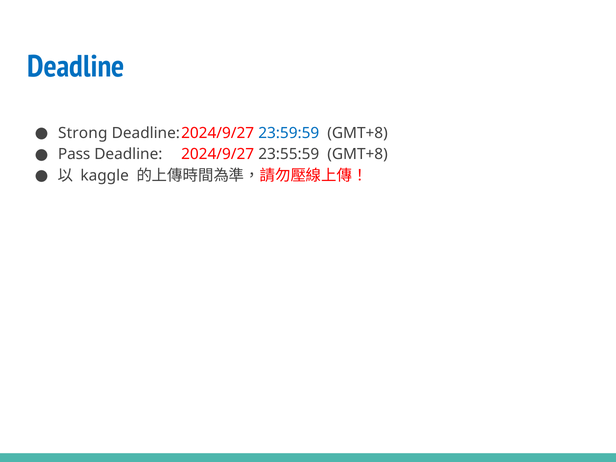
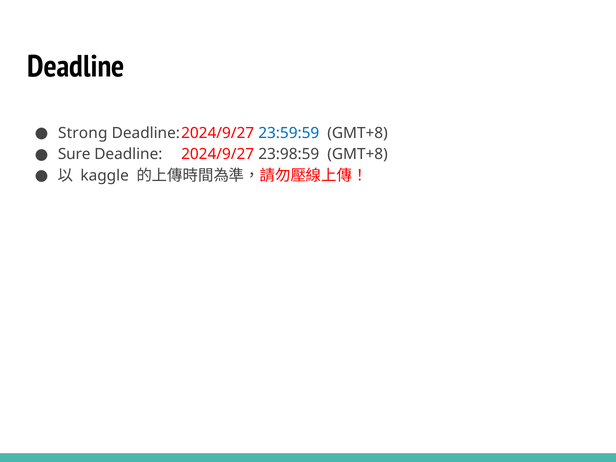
Deadline at (76, 67) colour: blue -> black
Pass: Pass -> Sure
23:55:59: 23:55:59 -> 23:98:59
